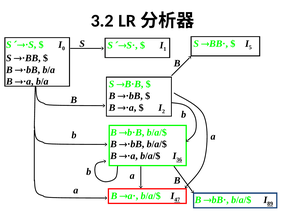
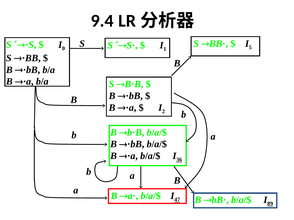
3.2: 3.2 -> 9.4
